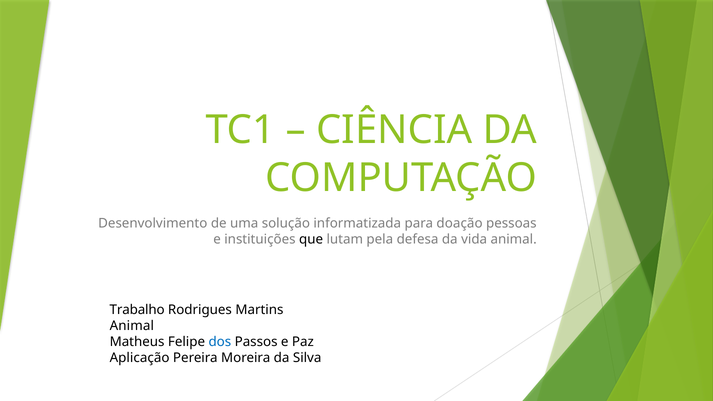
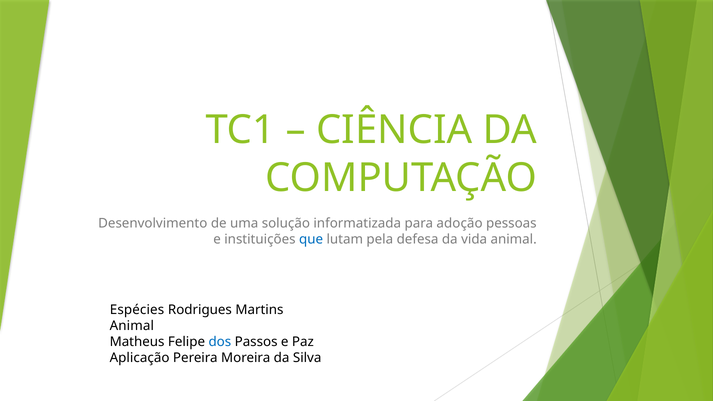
doação: doação -> adoção
que colour: black -> blue
Trabalho: Trabalho -> Espécies
